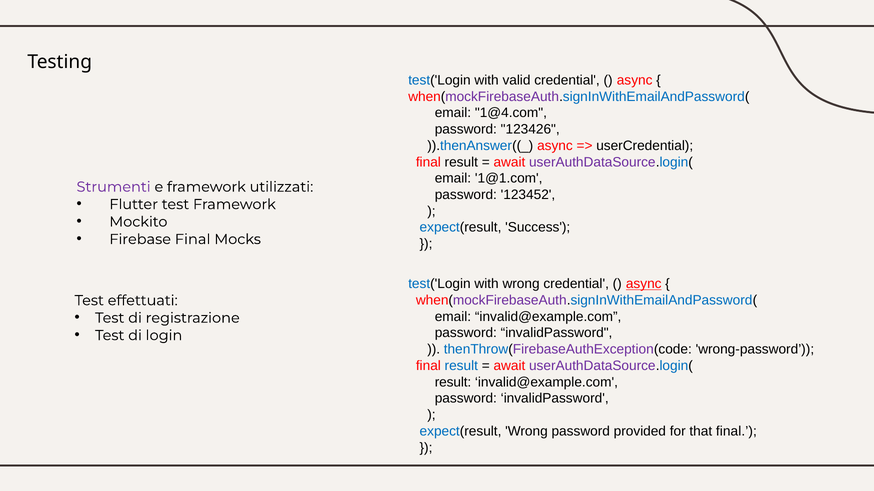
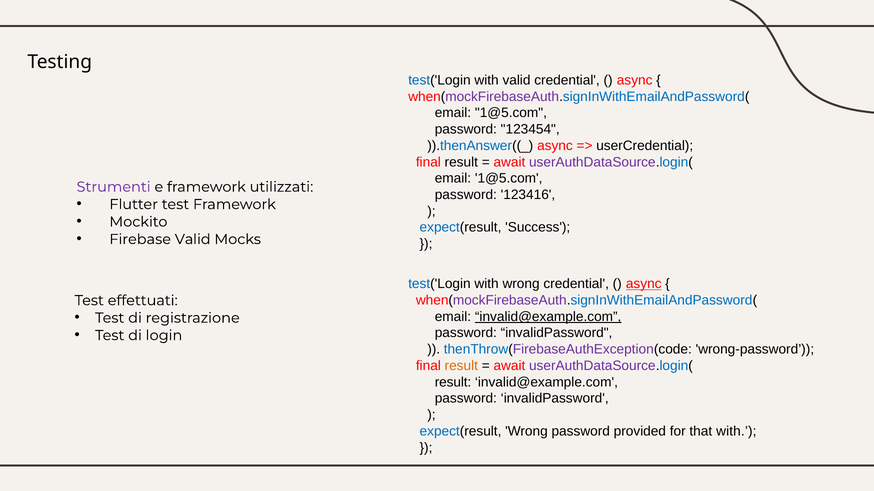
1@4.com at (511, 113): 1@4.com -> 1@5.com
123426: 123426 -> 123454
1@1.com at (509, 179): 1@1.com -> 1@5.com
123452: 123452 -> 123416
Firebase Final: Final -> Valid
invalid@example.com at (548, 317) underline: none -> present
result at (461, 366) colour: blue -> orange
that final: final -> with
